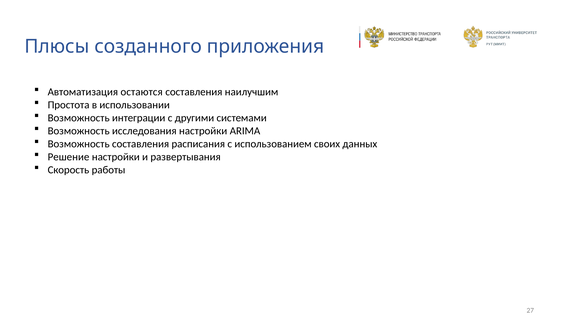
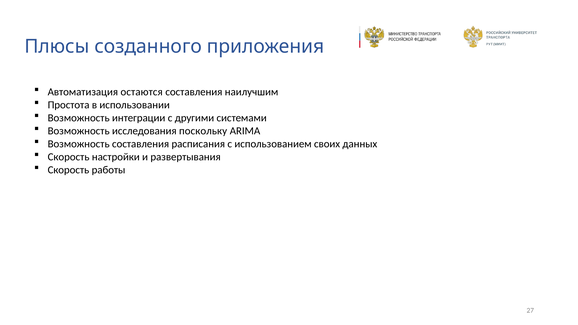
исследования настройки: настройки -> поскольку
Решение at (69, 157): Решение -> Скорость
